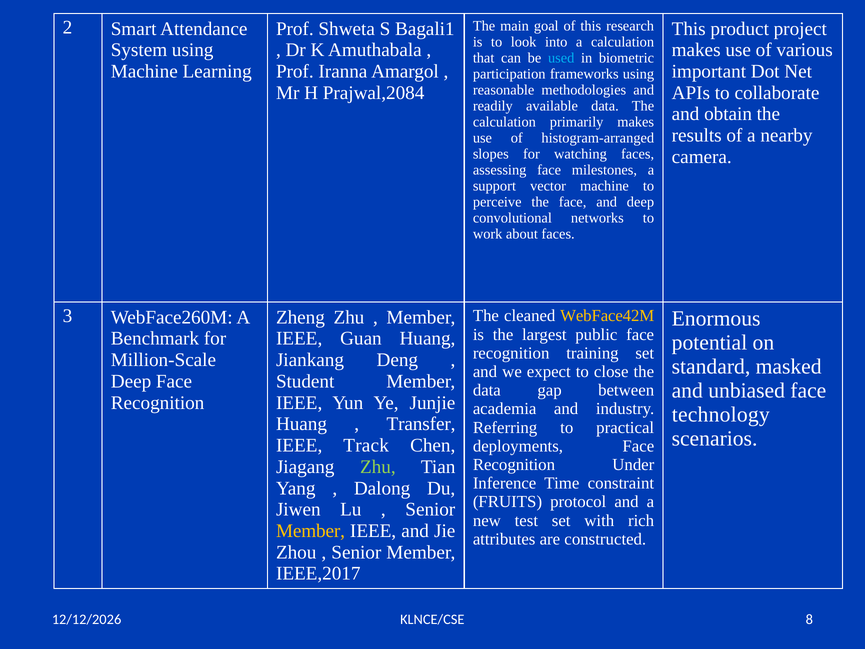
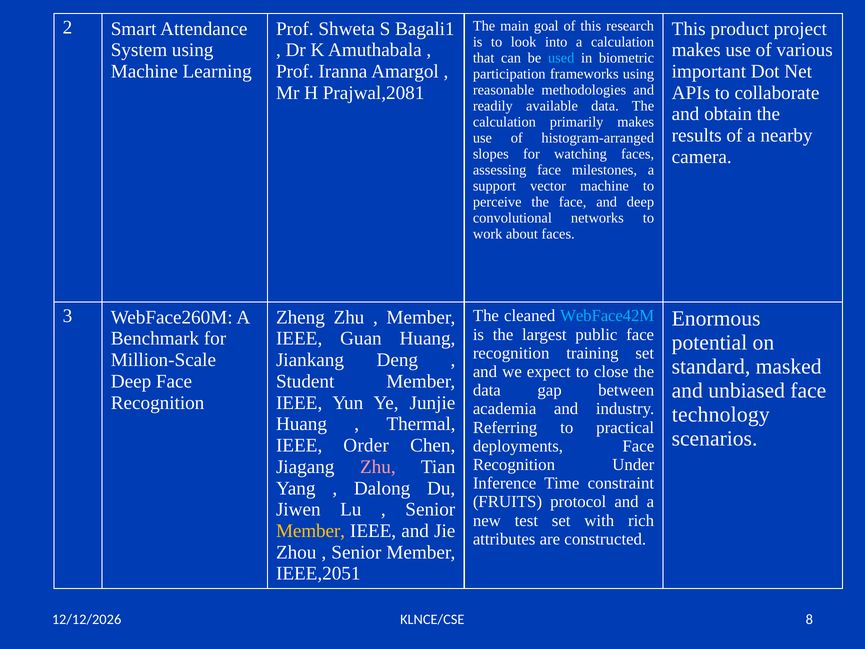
Prajwal,2084: Prajwal,2084 -> Prajwal,2081
WebFace42M colour: yellow -> light blue
Transfer: Transfer -> Thermal
Track: Track -> Order
Zhu at (378, 467) colour: light green -> pink
IEEE,2017: IEEE,2017 -> IEEE,2051
